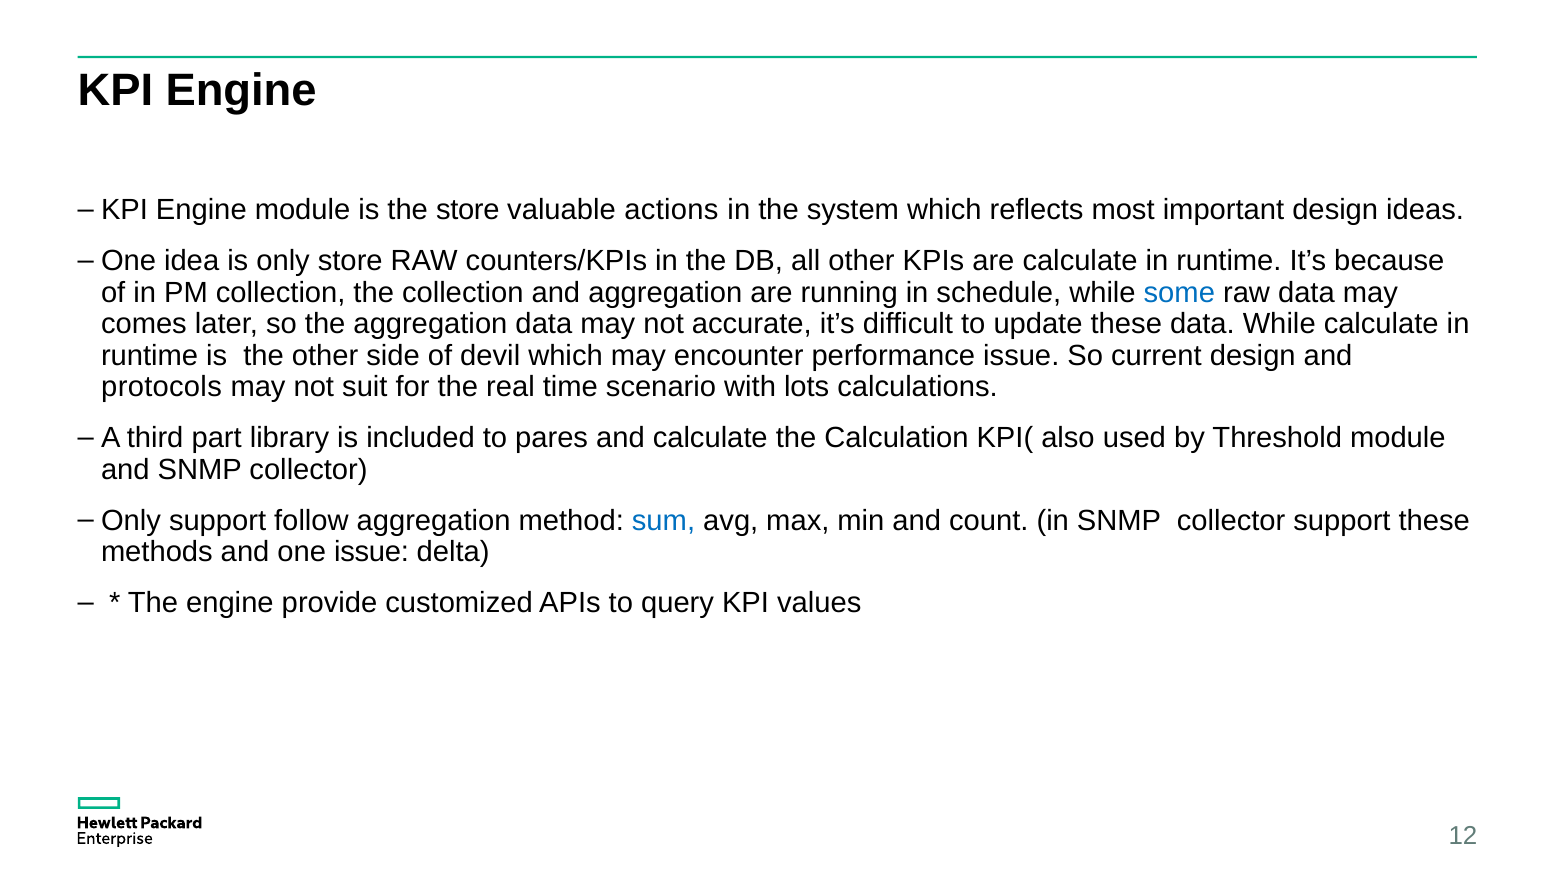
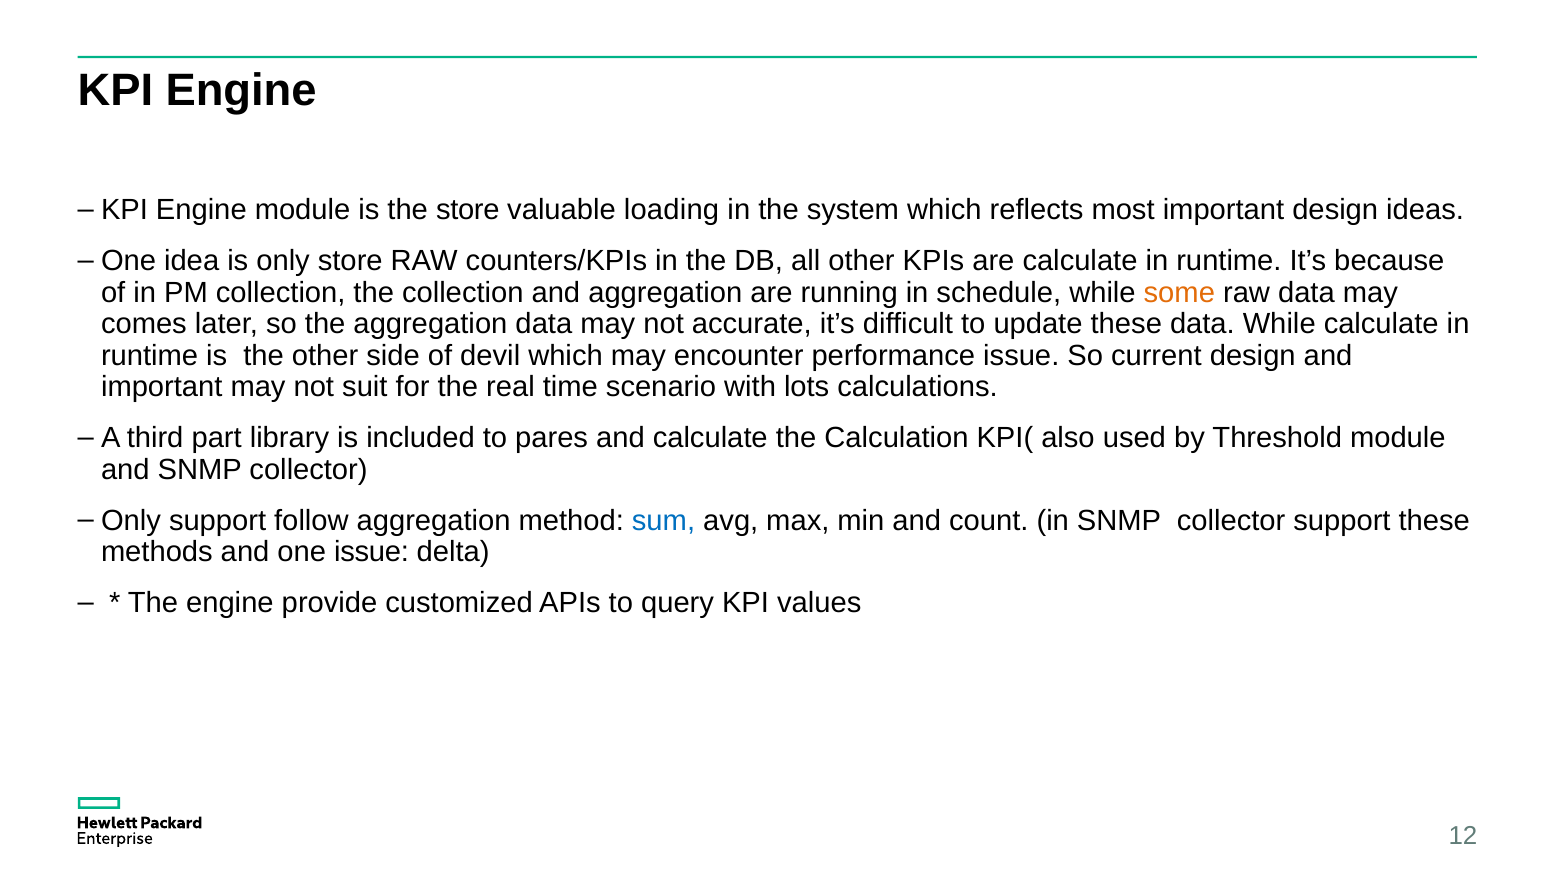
actions: actions -> loading
some colour: blue -> orange
protocols at (162, 387): protocols -> important
